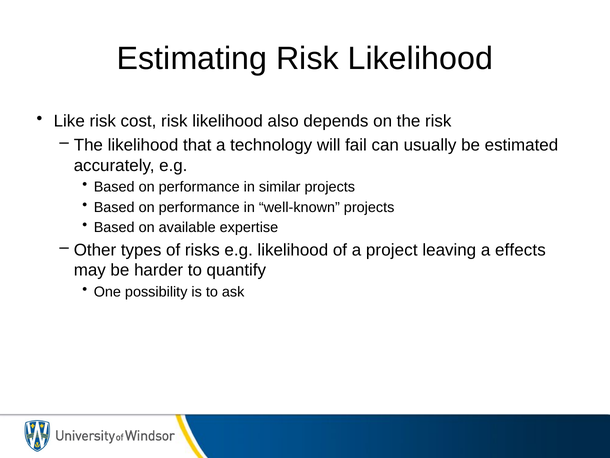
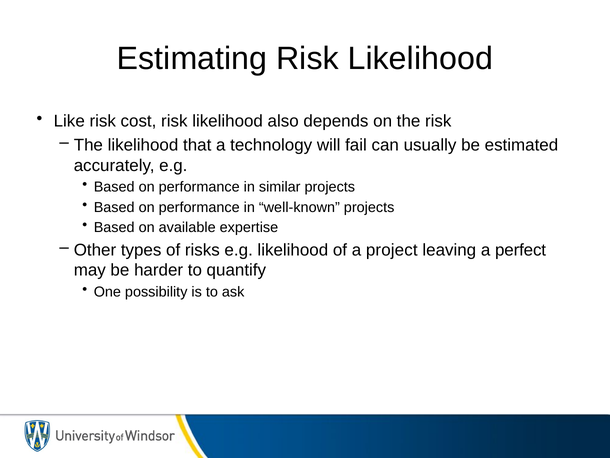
effects: effects -> perfect
